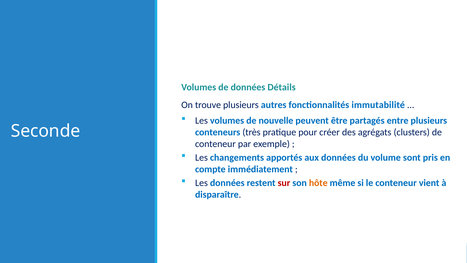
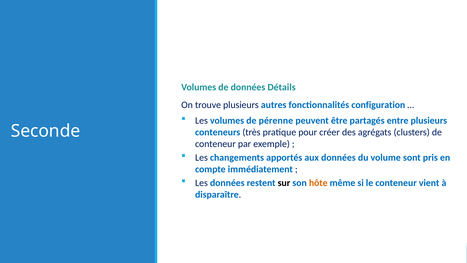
immutabilité: immutabilité -> configuration
nouvelle: nouvelle -> pérenne
sur colour: red -> black
